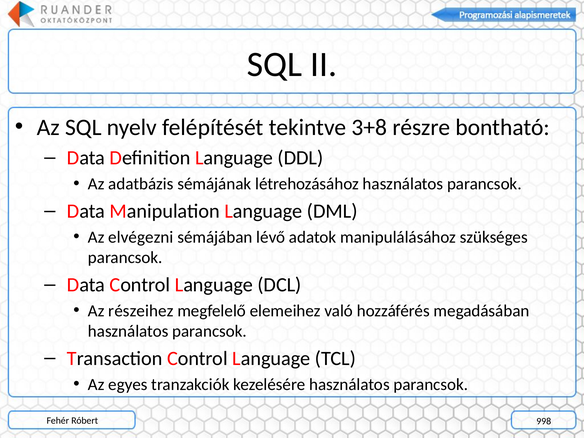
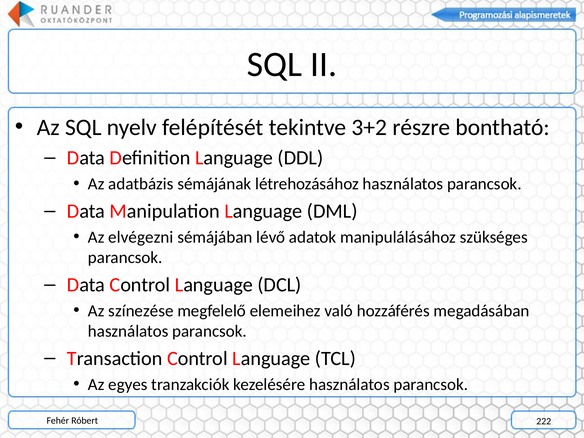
3+8: 3+8 -> 3+2
részeihez: részeihez -> színezése
998: 998 -> 222
